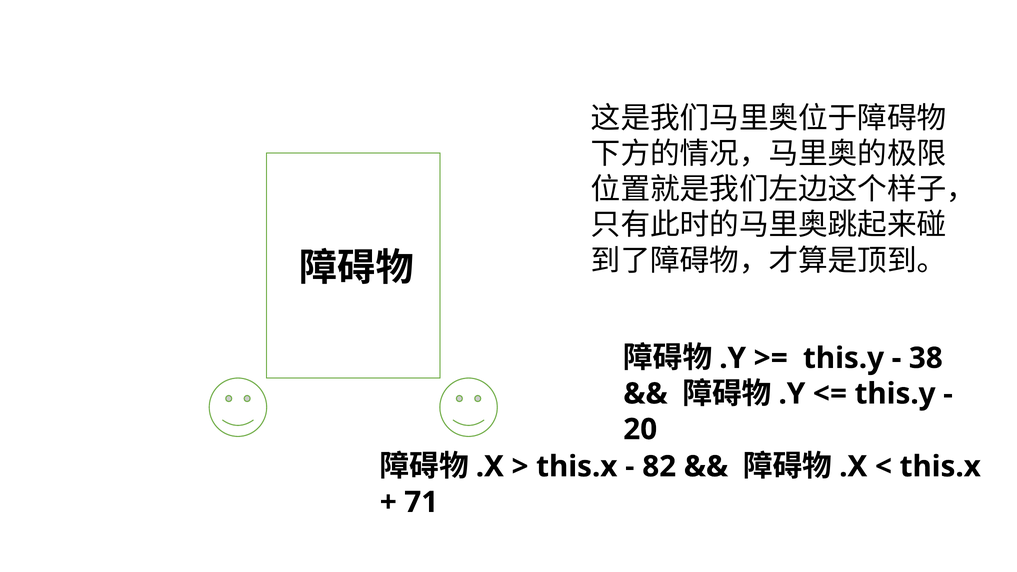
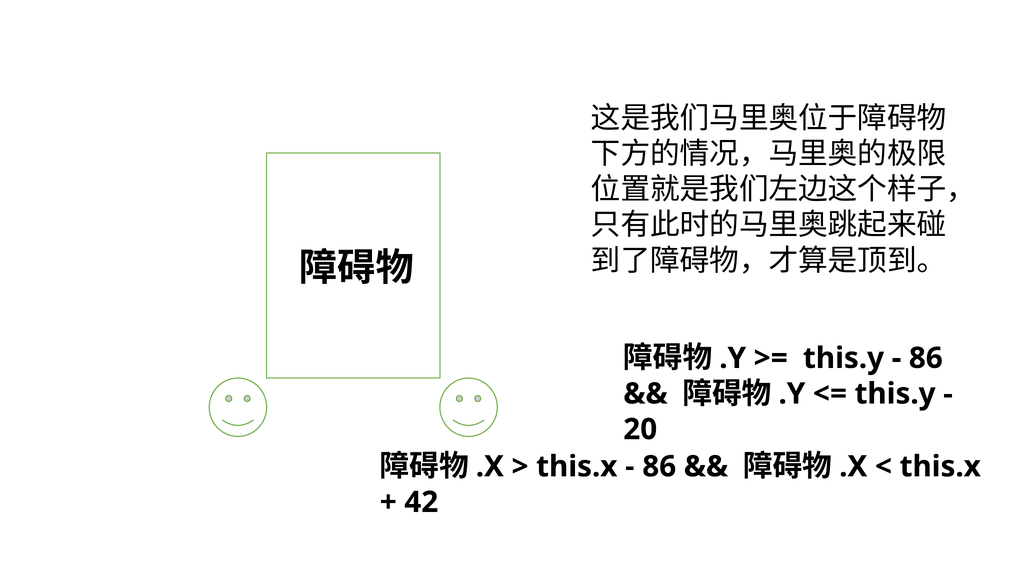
38 at (926, 358): 38 -> 86
82 at (659, 467): 82 -> 86
71: 71 -> 42
